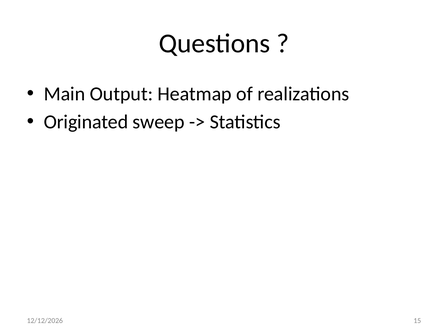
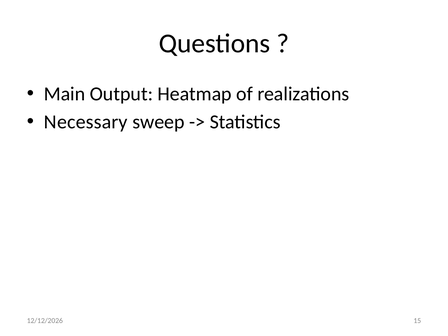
Originated: Originated -> Necessary
